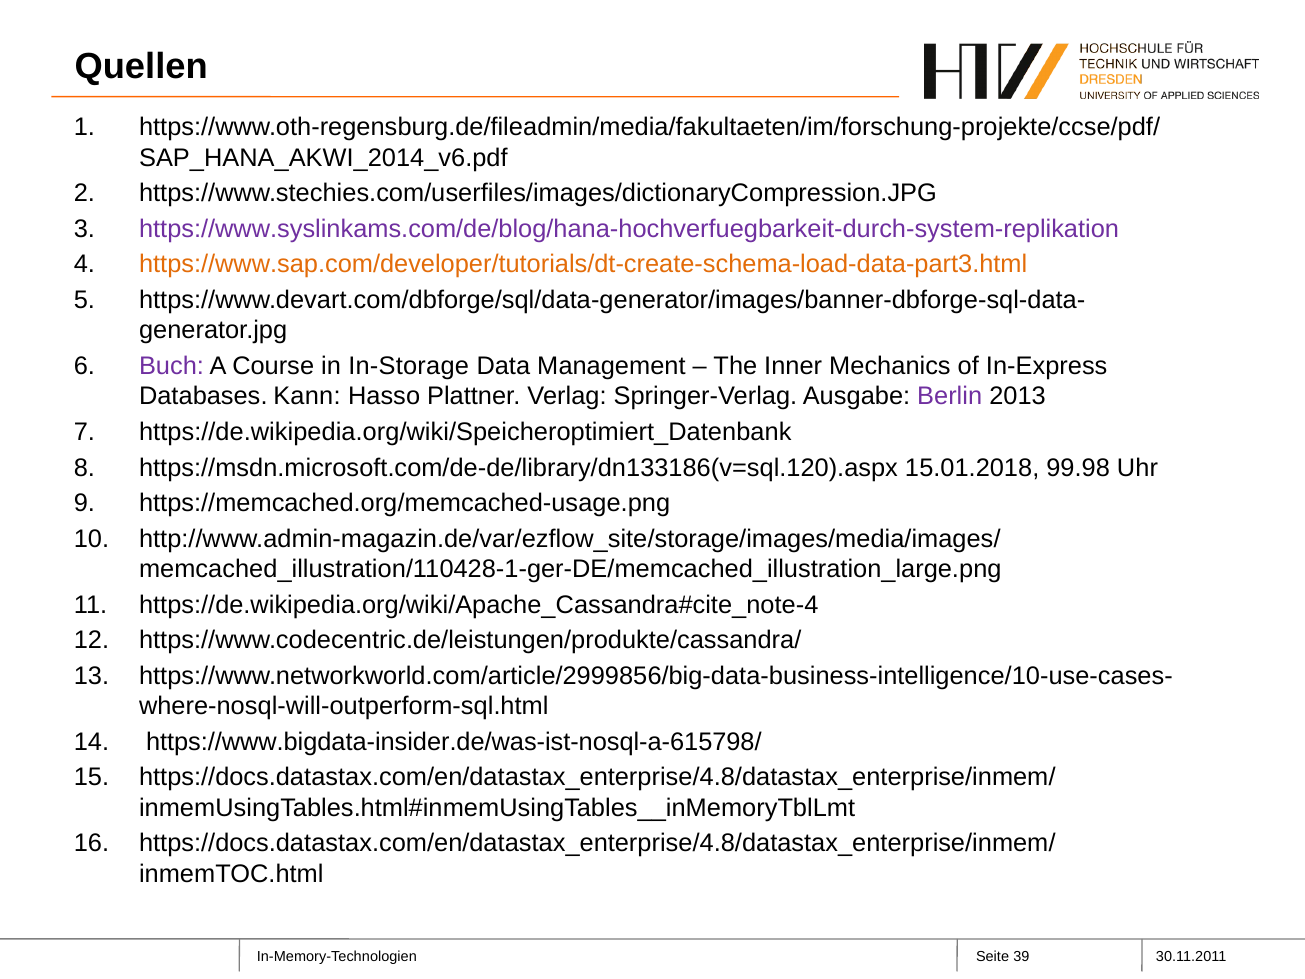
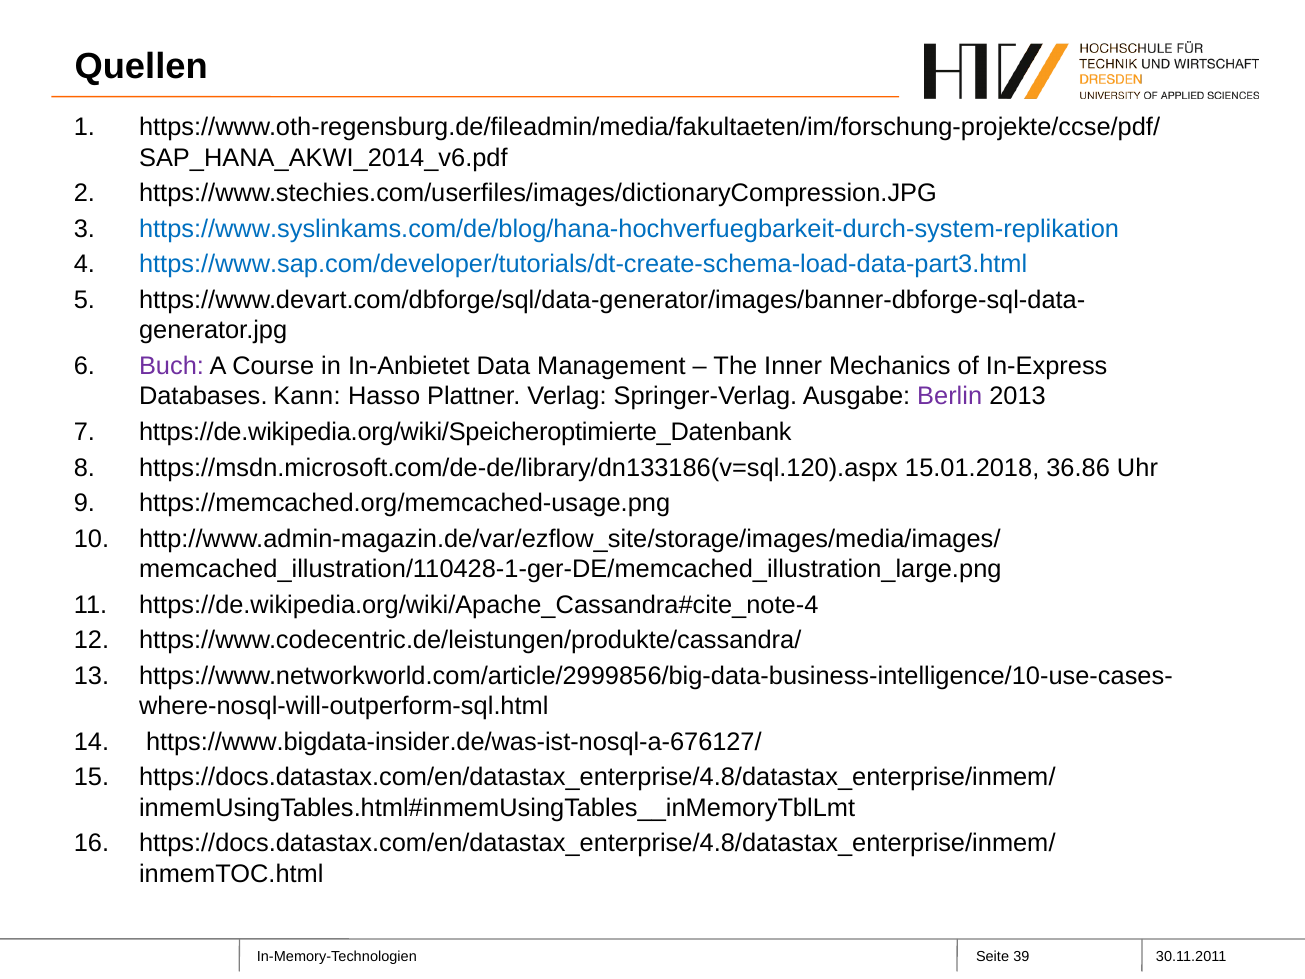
https://www.syslinkams.com/de/blog/hana-hochverfuegbarkeit-durch-system-replikation colour: purple -> blue
https://www.sap.com/developer/tutorials/dt-create-schema-load-data-part3.html colour: orange -> blue
In-Storage: In-Storage -> In-Anbietet
https://de.wikipedia.org/wiki/Speicheroptimiert_Datenbank: https://de.wikipedia.org/wiki/Speicheroptimiert_Datenbank -> https://de.wikipedia.org/wiki/Speicheroptimierte_Datenbank
99.98: 99.98 -> 36.86
https://www.bigdata-insider.de/was-ist-nosql-a-615798/: https://www.bigdata-insider.de/was-ist-nosql-a-615798/ -> https://www.bigdata-insider.de/was-ist-nosql-a-676127/
